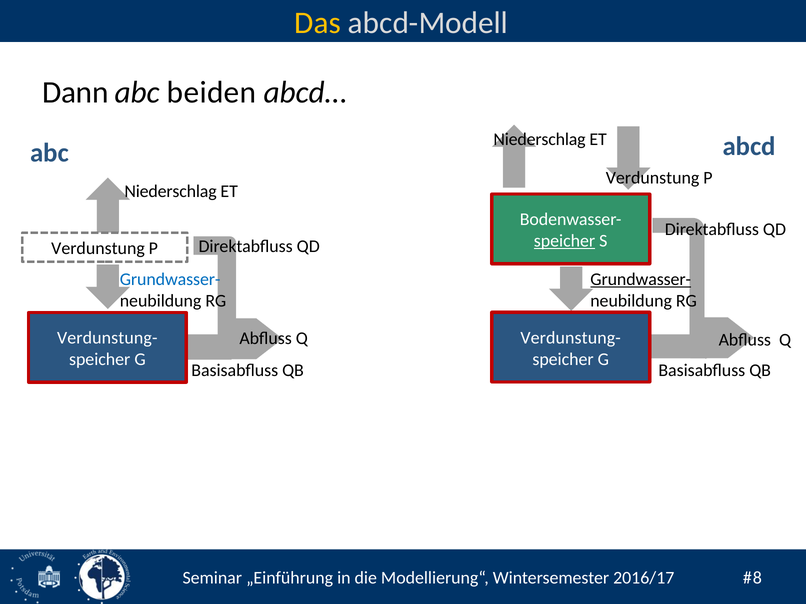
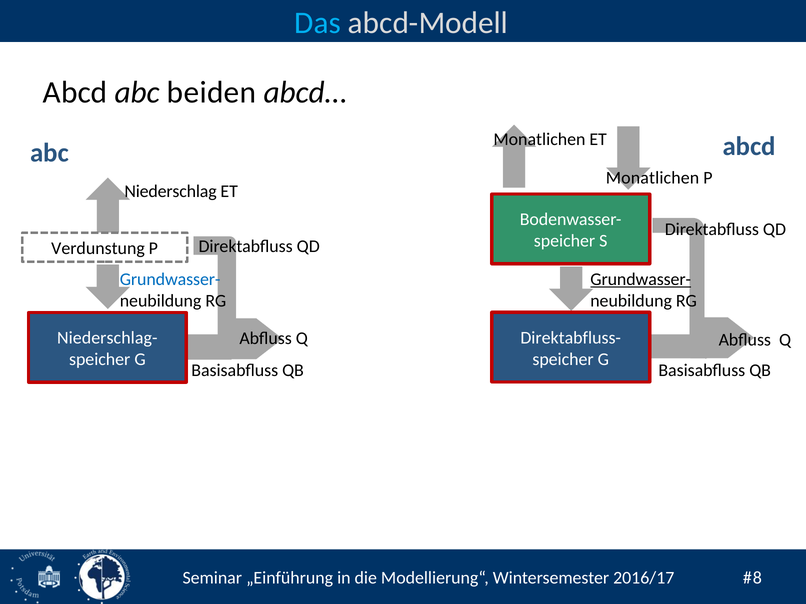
Das colour: yellow -> light blue
Dann at (75, 92): Dann -> Abcd
Niederschlag at (540, 140): Niederschlag -> Monatlichen
Verdunstung at (653, 178): Verdunstung -> Monatlichen
speicher at (564, 241) underline: present -> none
Verdunstung- at (571, 338): Verdunstung- -> Direktabfluss-
Verdunstung- at (107, 338): Verdunstung- -> Niederschlag-
